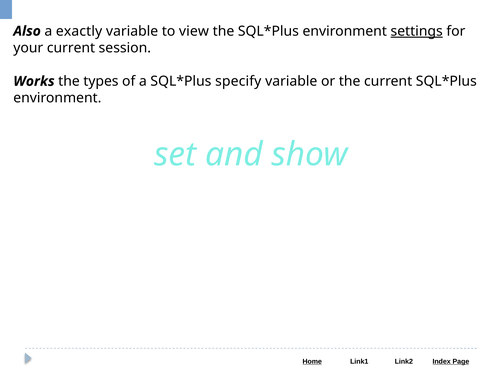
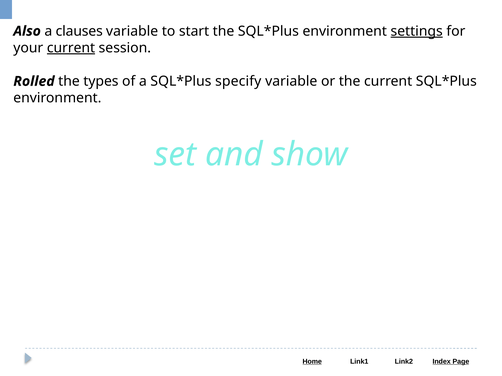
exactly: exactly -> clauses
view: view -> start
current at (71, 48) underline: none -> present
Works: Works -> Rolled
